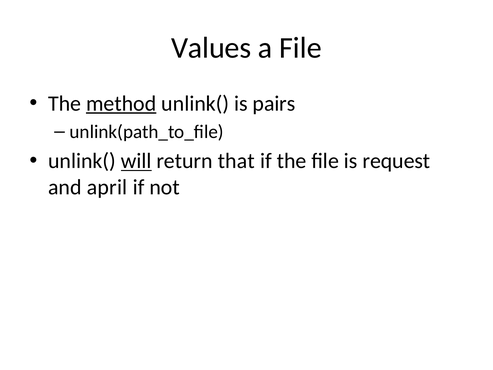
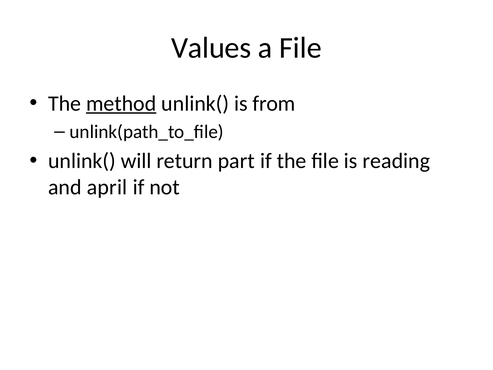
pairs: pairs -> from
will underline: present -> none
that: that -> part
request: request -> reading
